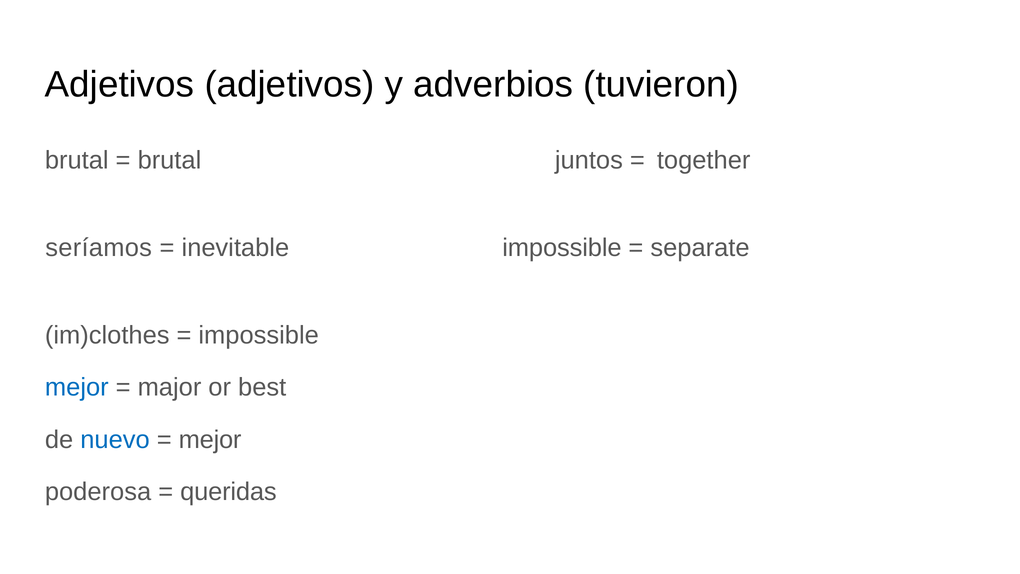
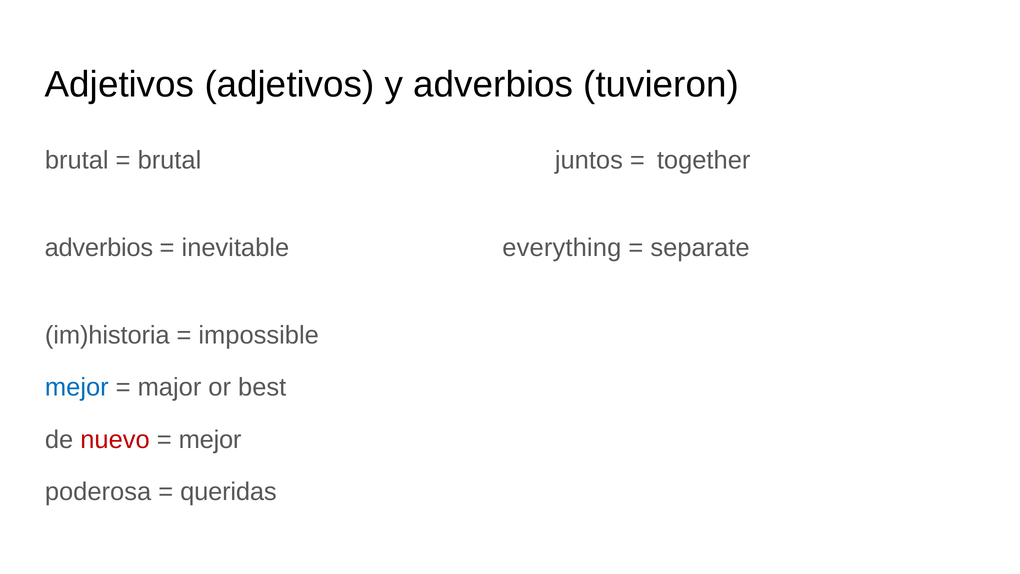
seríamos at (99, 248): seríamos -> adverbios
inevitable impossible: impossible -> everything
im)clothes: im)clothes -> im)historia
nuevo colour: blue -> red
